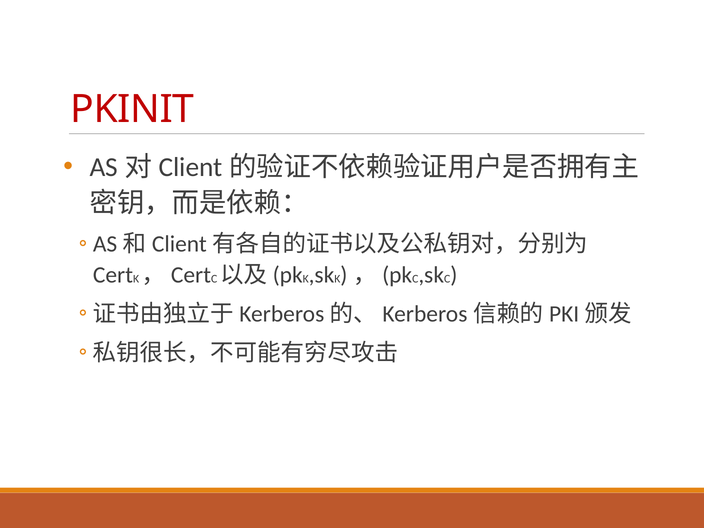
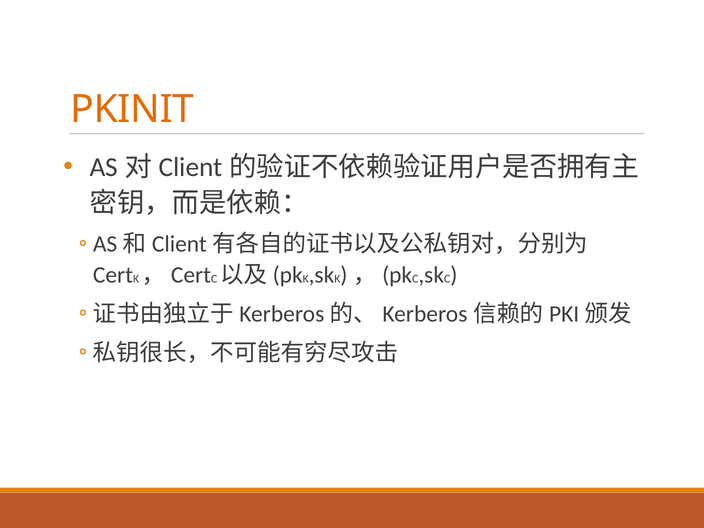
PKINIT colour: red -> orange
